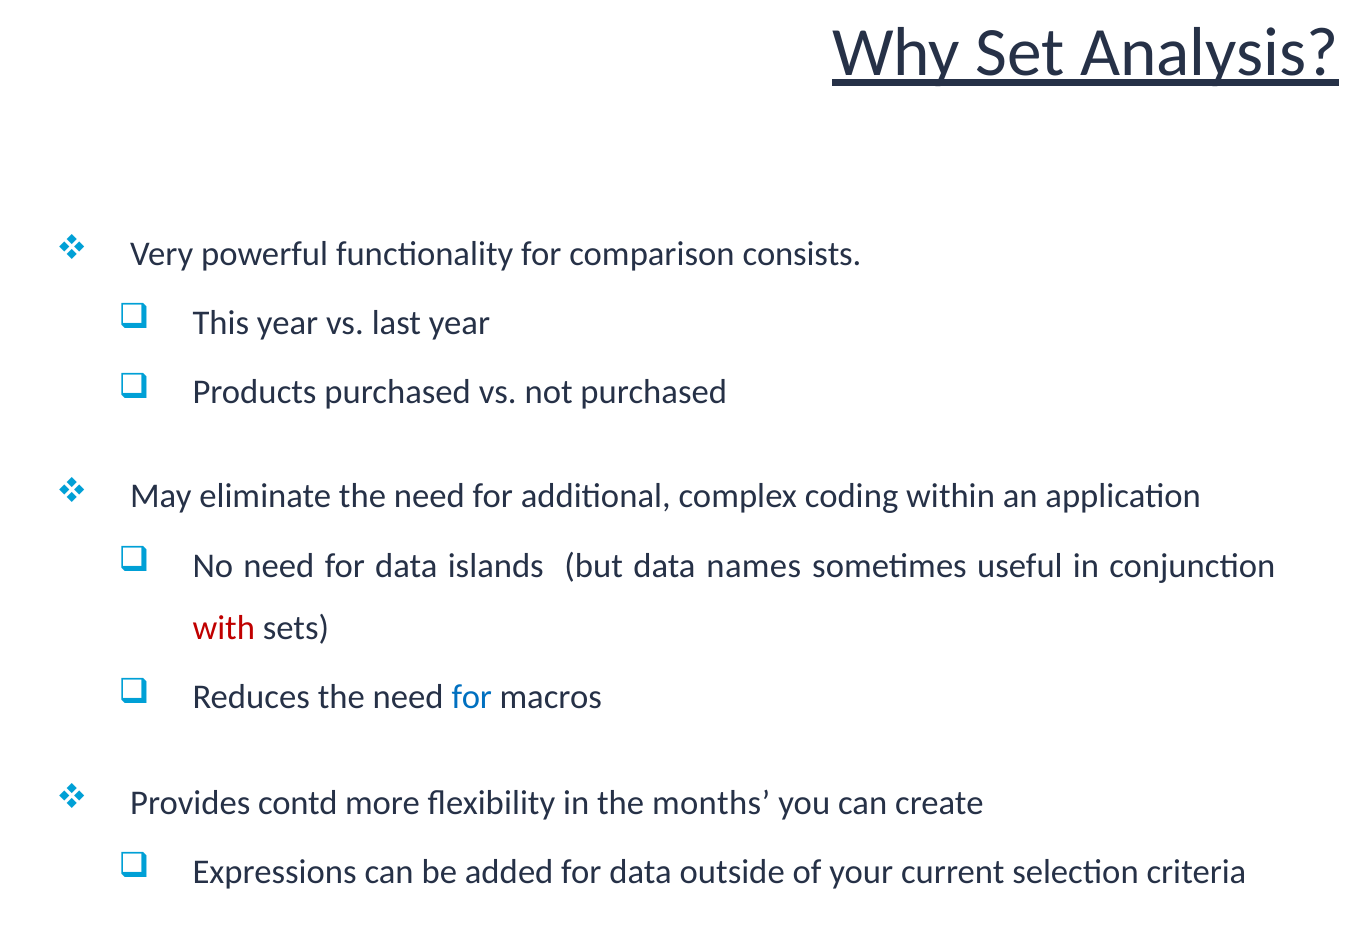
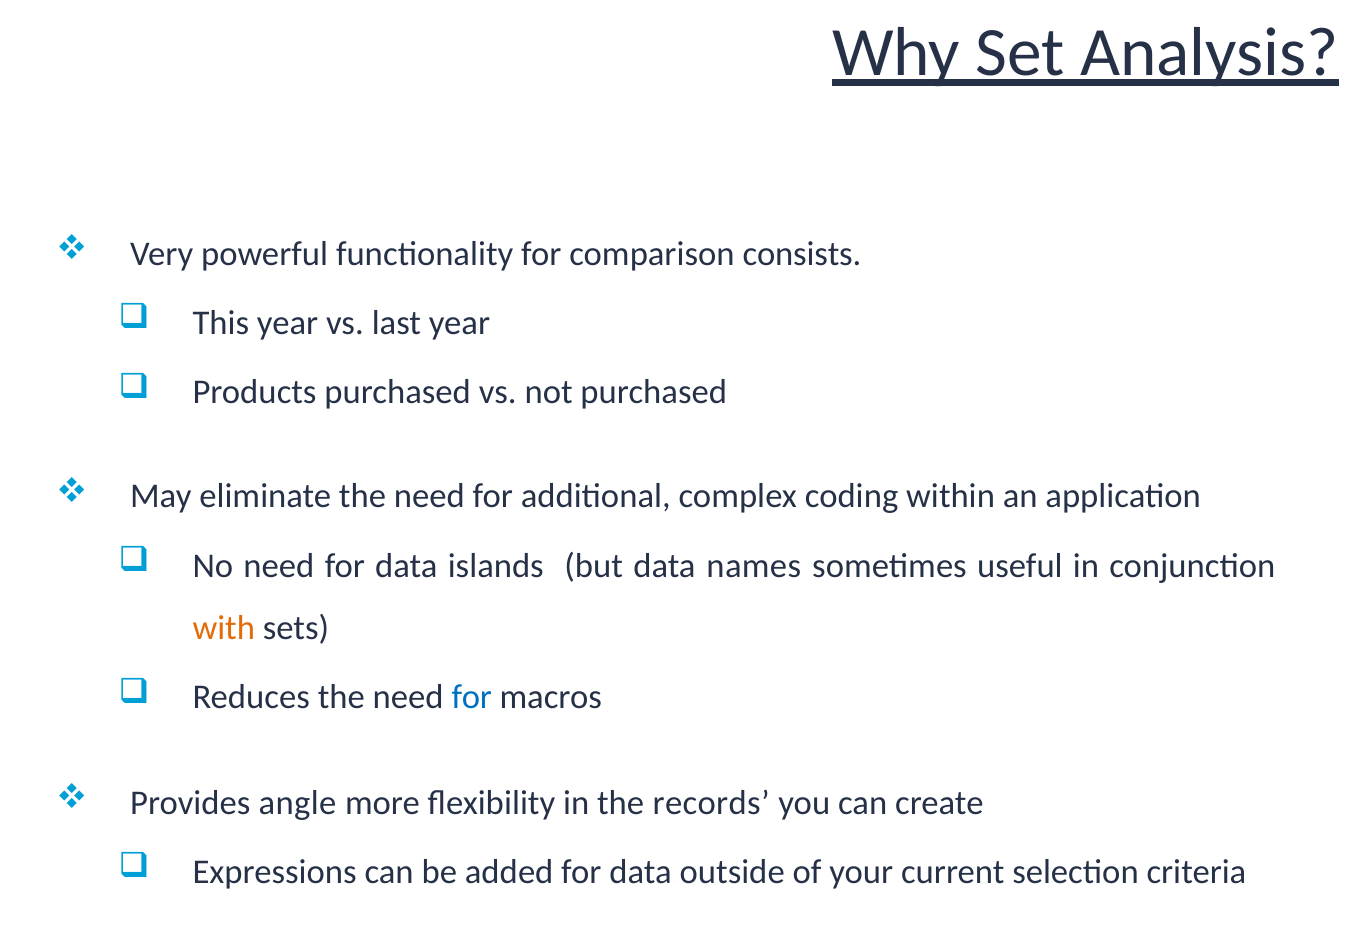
with colour: red -> orange
contd: contd -> angle
months: months -> records
